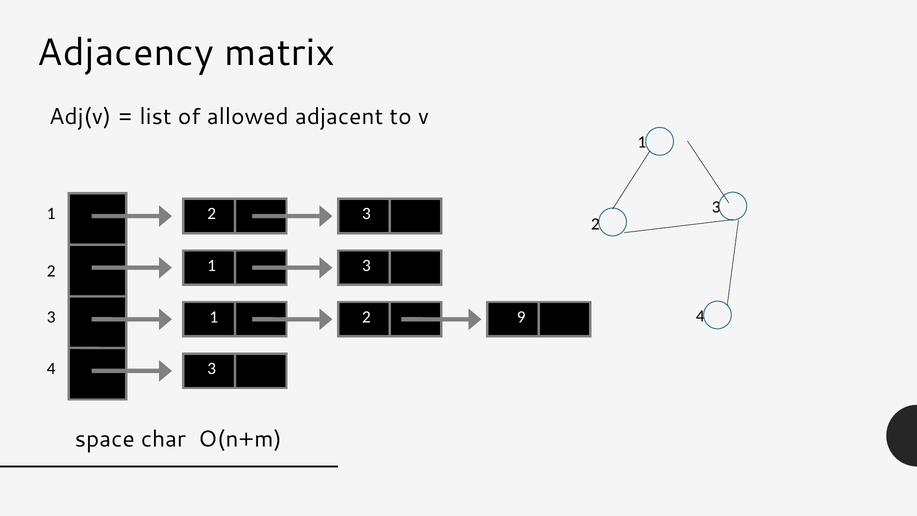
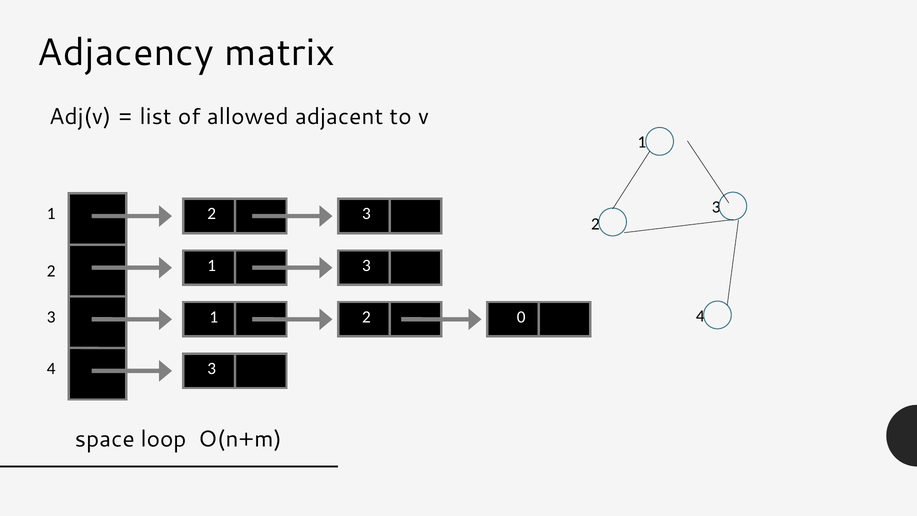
9: 9 -> 0
char: char -> loop
